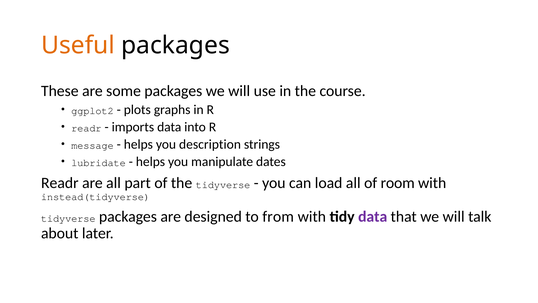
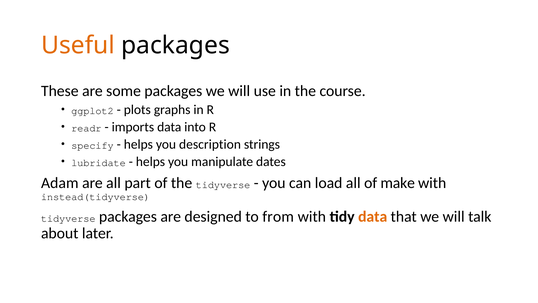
message: message -> specify
Readr at (60, 183): Readr -> Adam
room: room -> make
data at (373, 216) colour: purple -> orange
